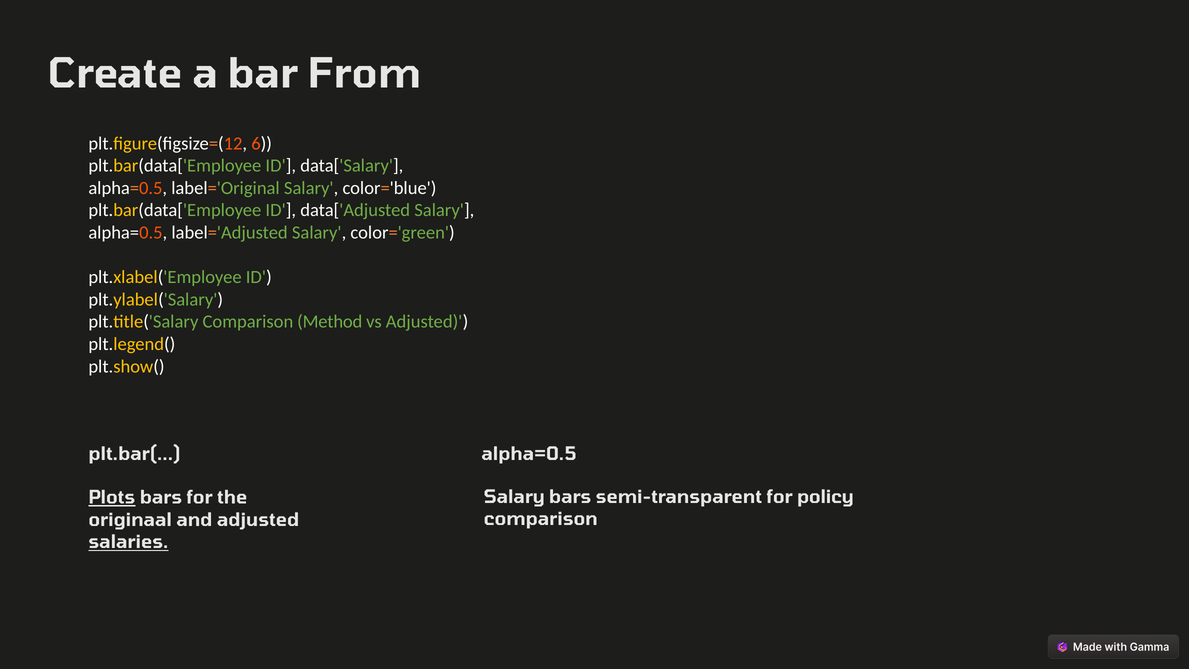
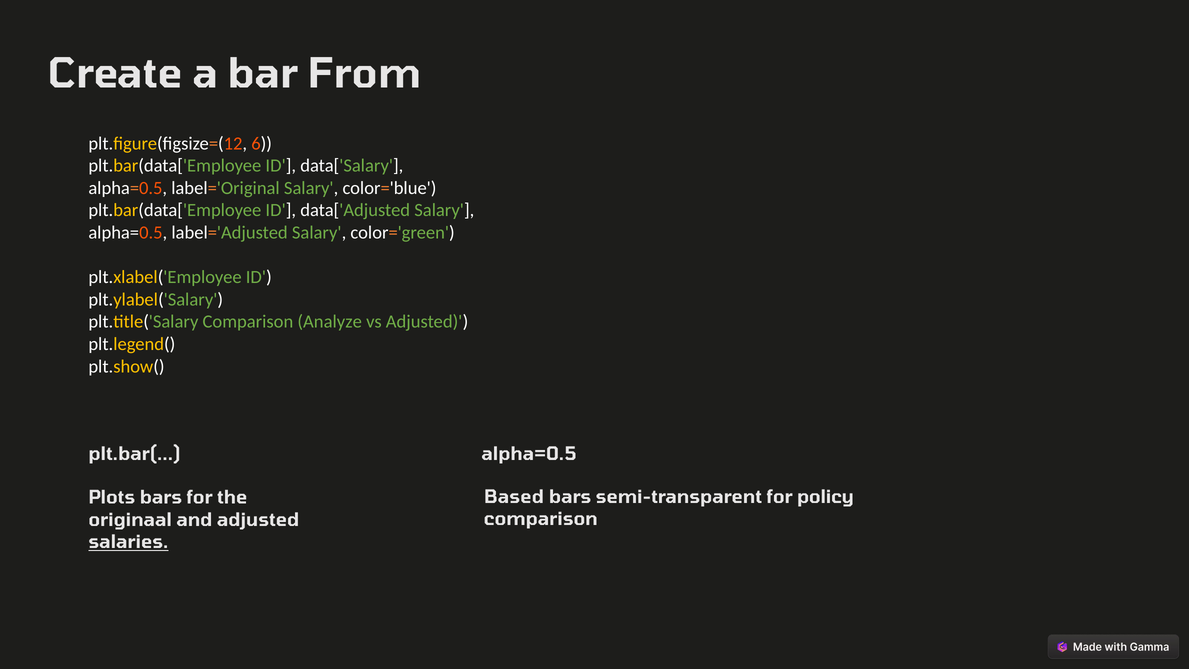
Method: Method -> Analyze
Salary at (514, 497): Salary -> Based
Plots underline: present -> none
